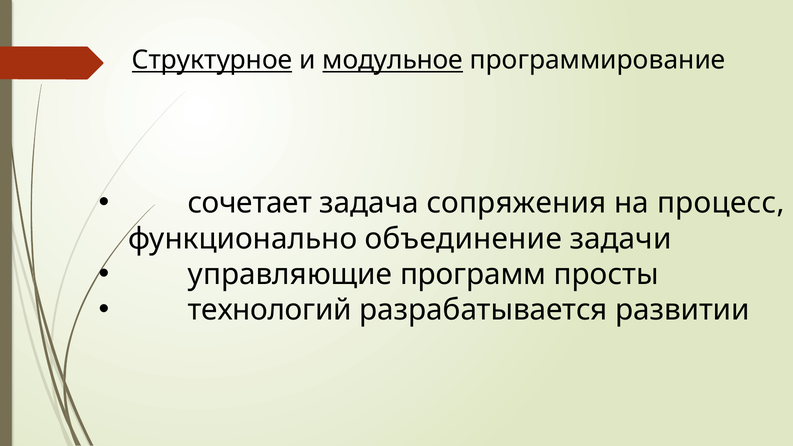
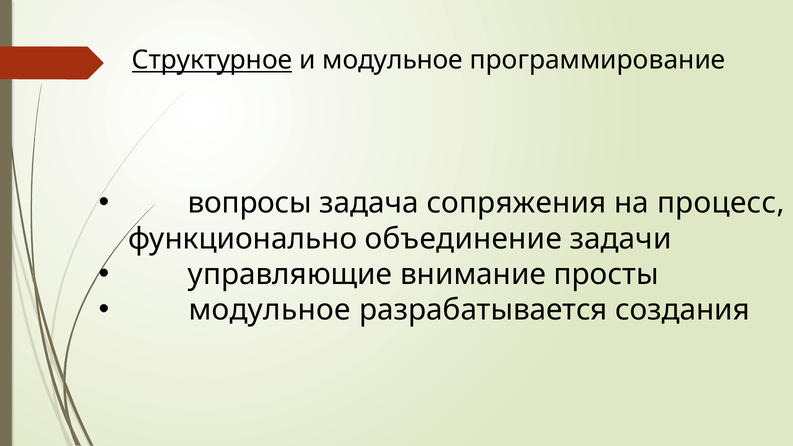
модульное at (393, 60) underline: present -> none
сочетает: сочетает -> вопросы
программ: программ -> внимание
технологий at (270, 310): технологий -> модульное
развитии: развитии -> создания
